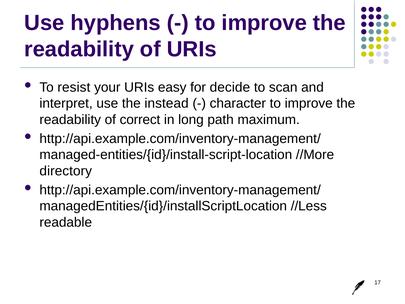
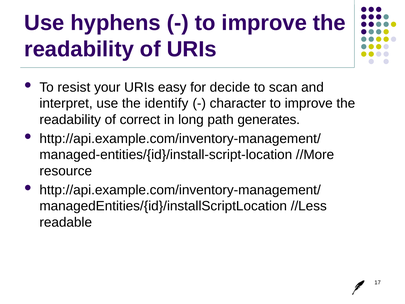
instead: instead -> identify
maximum: maximum -> generates
directory: directory -> resource
